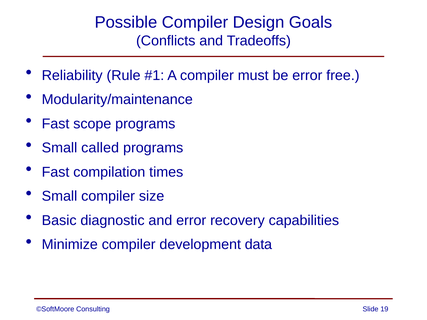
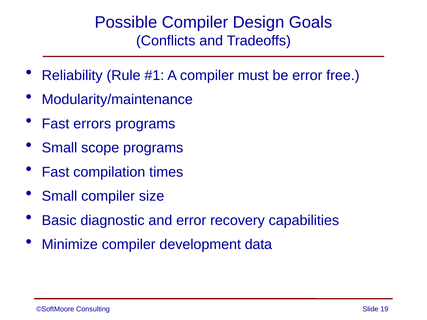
scope: scope -> errors
called: called -> scope
